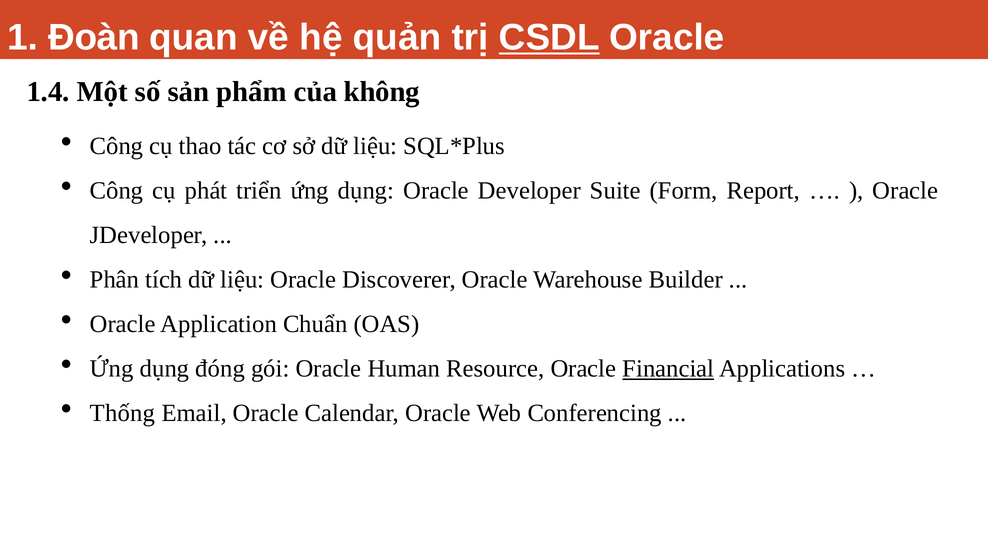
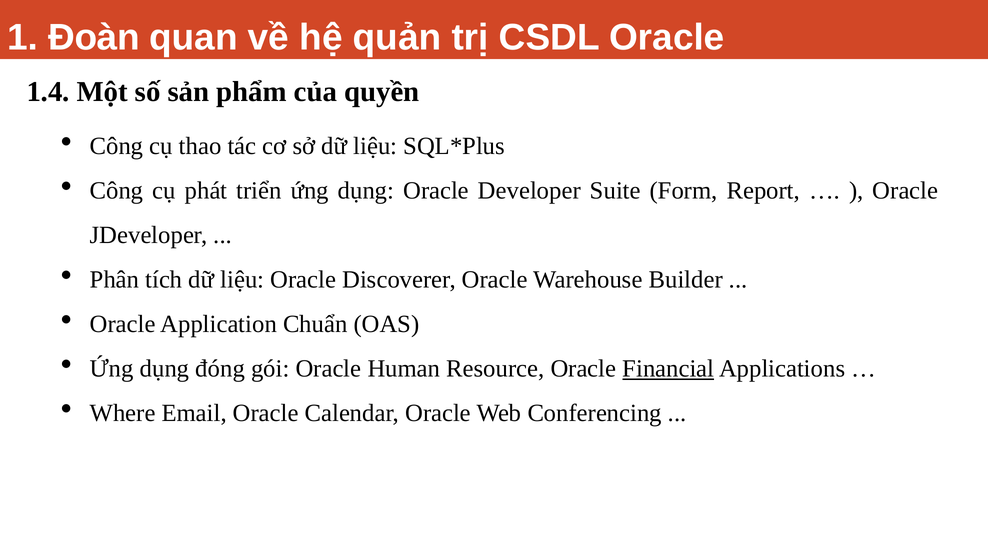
CSDL underline: present -> none
không: không -> quyền
Thống: Thống -> Where
